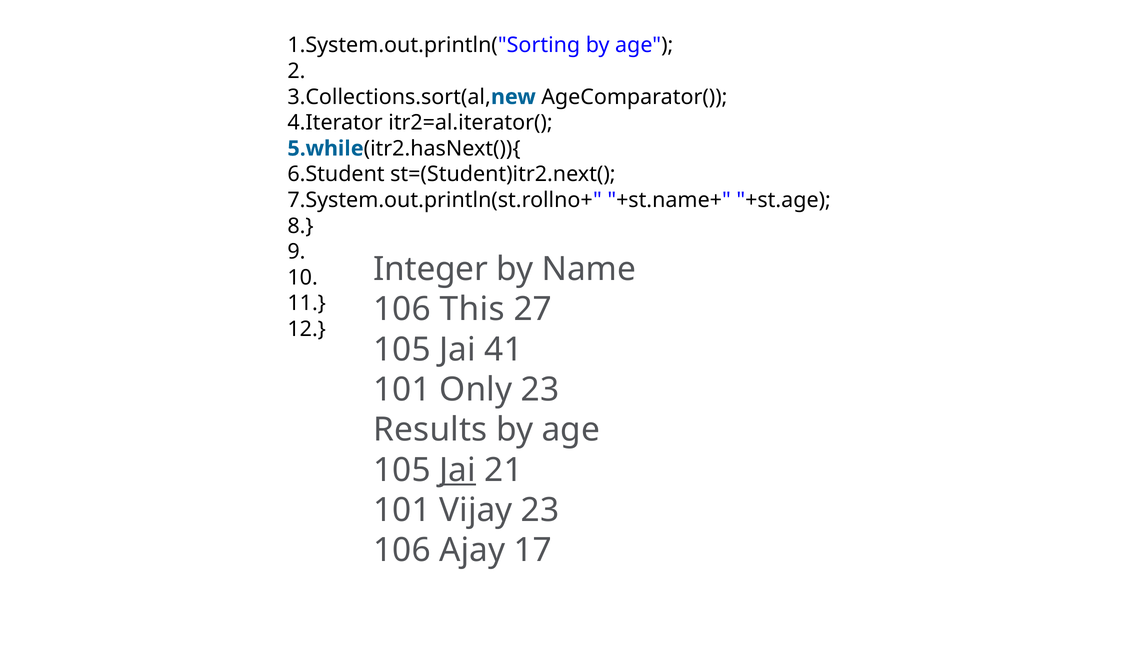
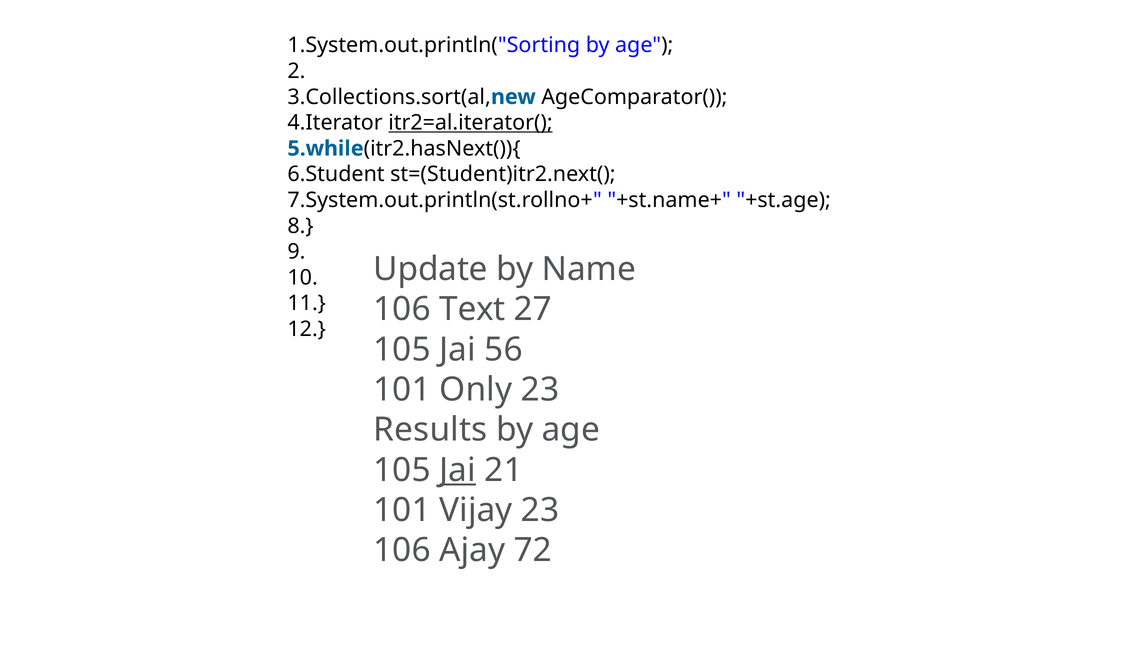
itr2=al.iterator( underline: none -> present
Integer: Integer -> Update
This: This -> Text
41: 41 -> 56
17: 17 -> 72
